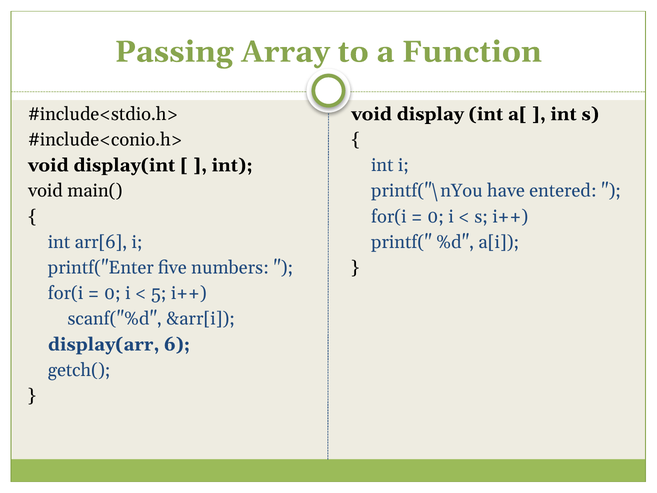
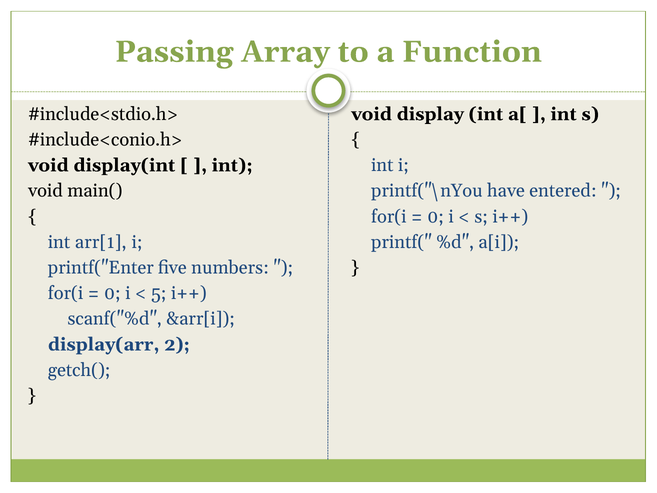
arr[6: arr[6 -> arr[1
6: 6 -> 2
